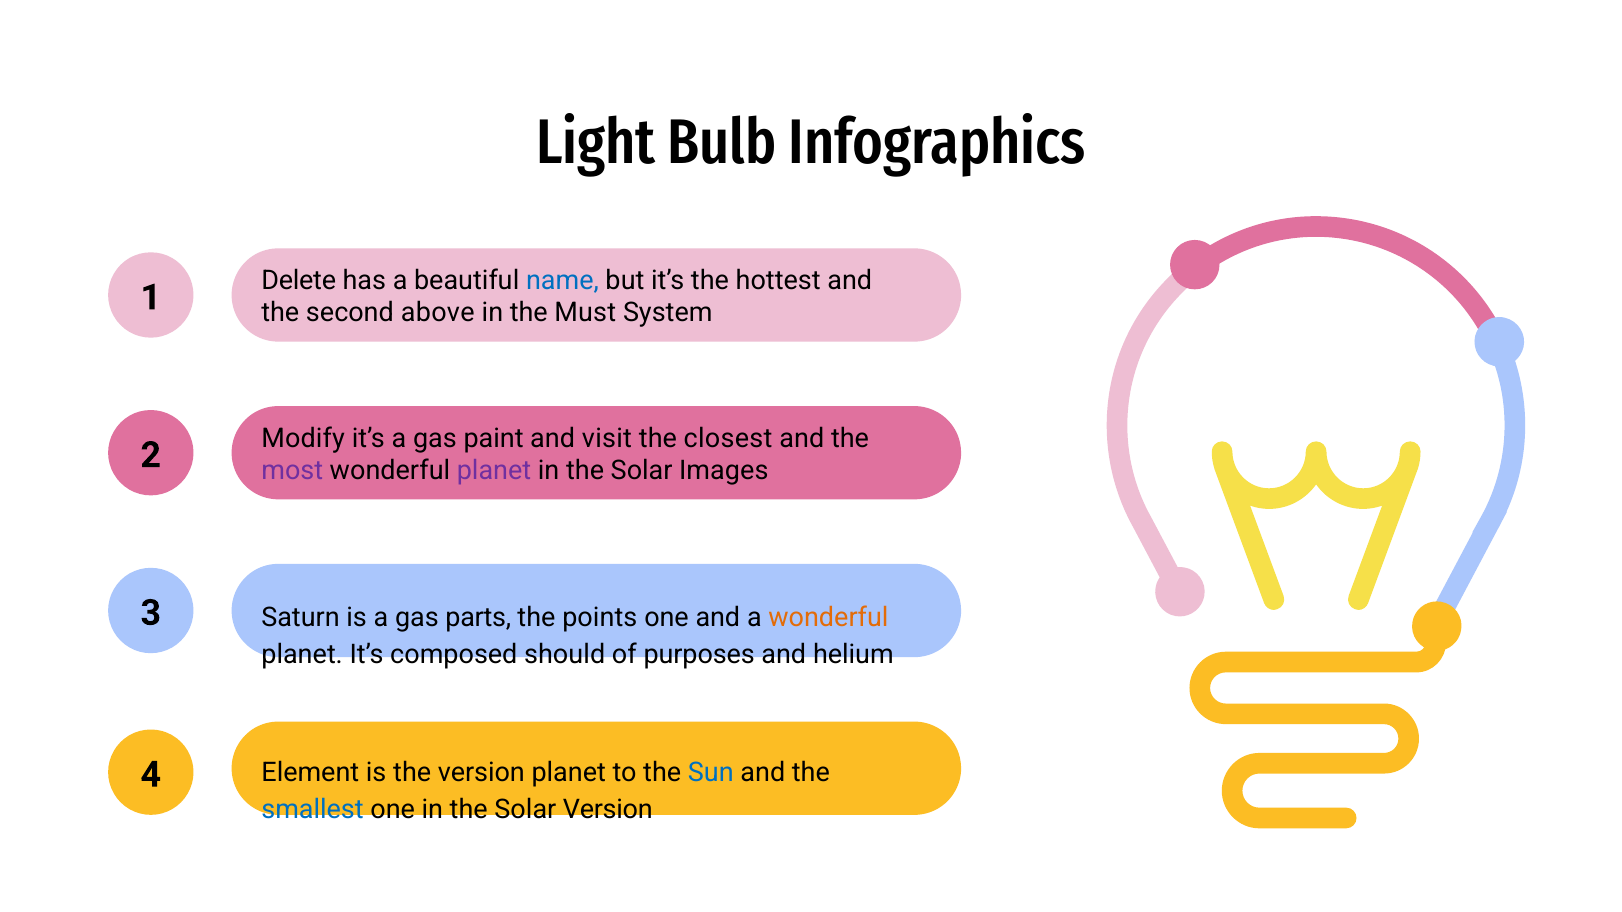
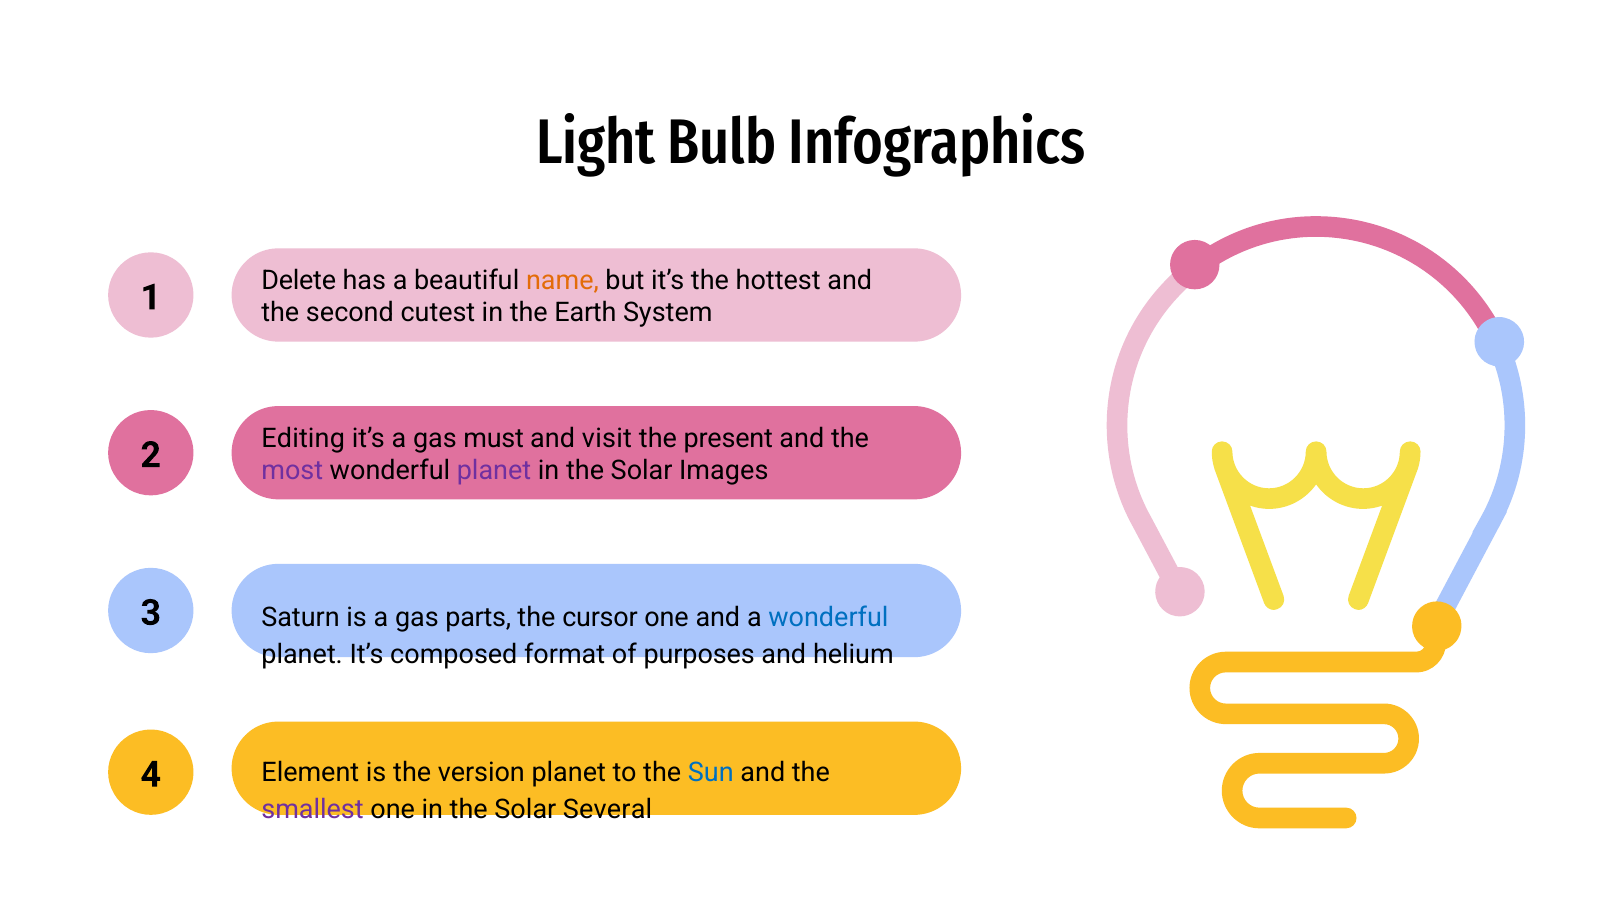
name colour: blue -> orange
above: above -> cutest
Must: Must -> Earth
Modify: Modify -> Editing
paint: paint -> must
closest: closest -> present
points: points -> cursor
wonderful at (828, 617) colour: orange -> blue
should: should -> format
smallest colour: blue -> purple
Solar Version: Version -> Several
